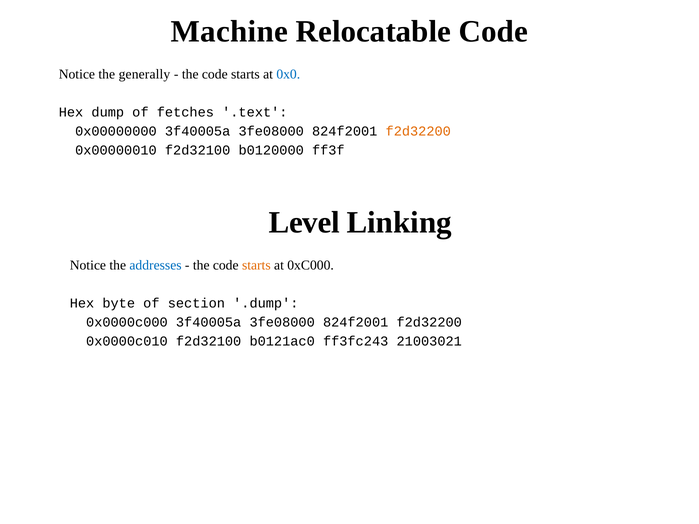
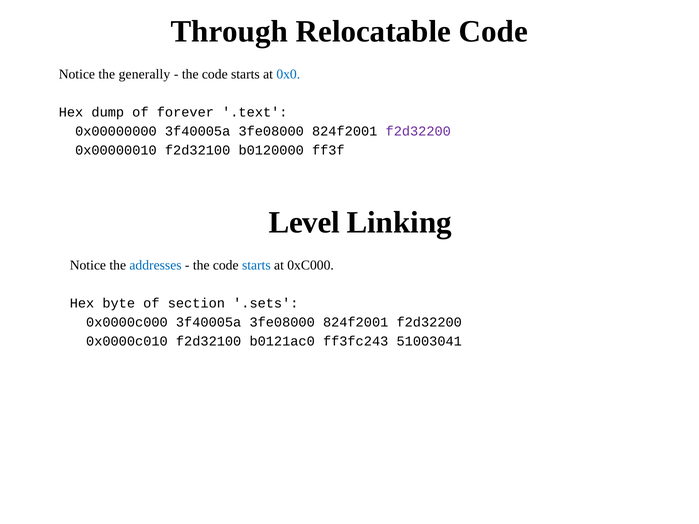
Machine: Machine -> Through
fetches: fetches -> forever
f2d32200 at (418, 131) colour: orange -> purple
starts at (256, 265) colour: orange -> blue
.dump: .dump -> .sets
21003021: 21003021 -> 51003041
